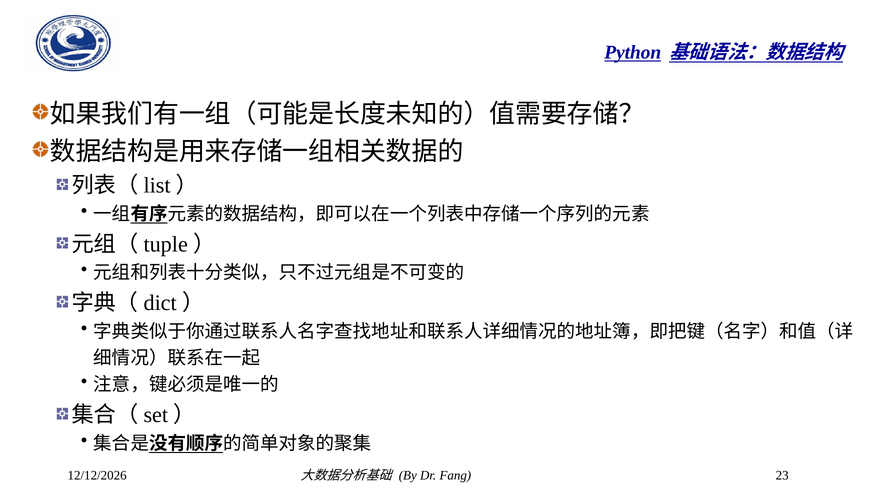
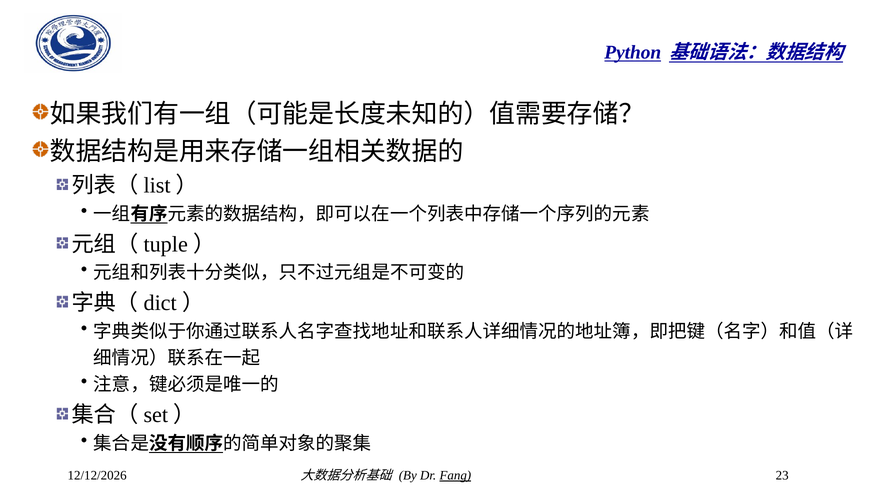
Fang underline: none -> present
